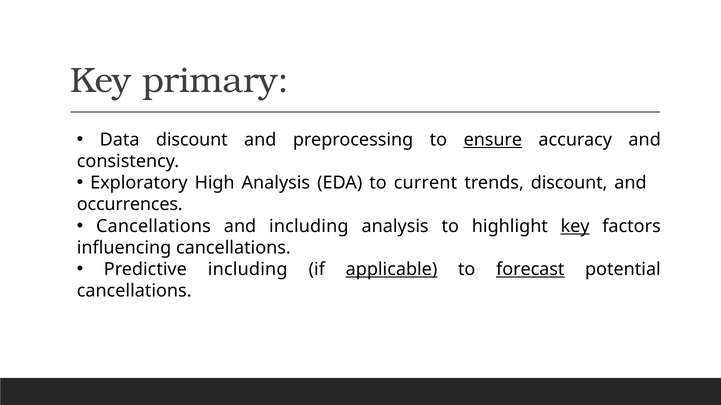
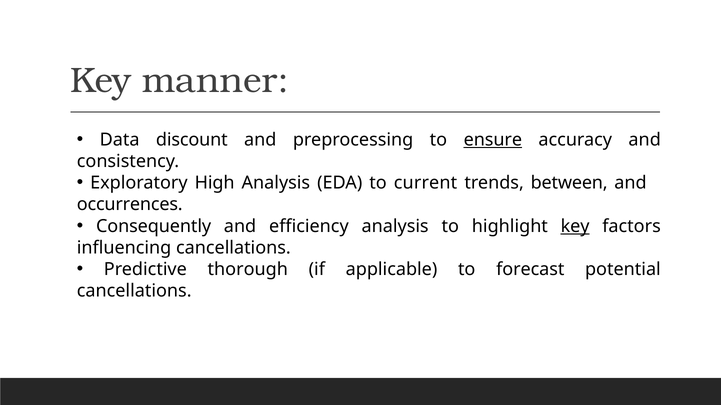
primary: primary -> manner
trends discount: discount -> between
Cancellations at (153, 226): Cancellations -> Consequently
and including: including -> efficiency
Predictive including: including -> thorough
applicable underline: present -> none
forecast underline: present -> none
